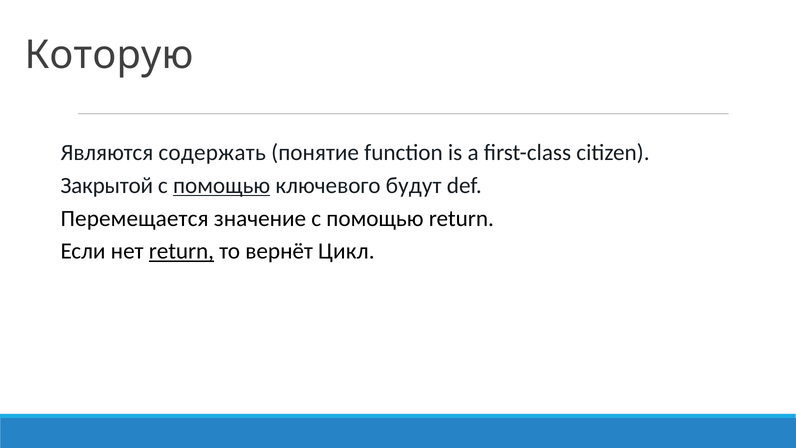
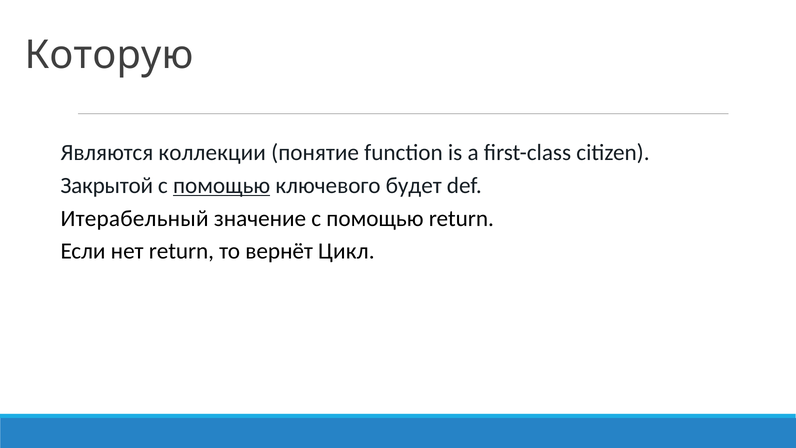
содержать: содержать -> коллекции
будут: будут -> будет
Перемещается: Перемещается -> Итерабельный
return at (181, 251) underline: present -> none
